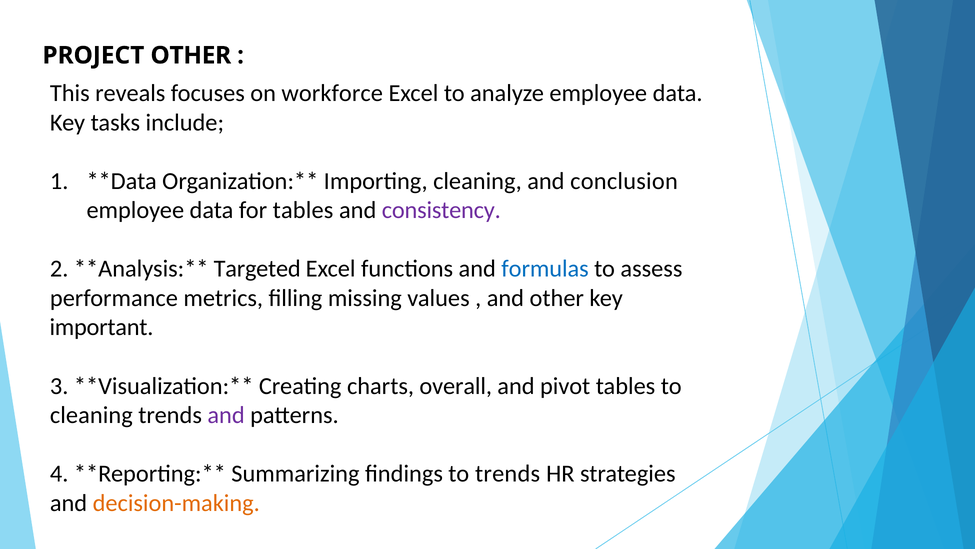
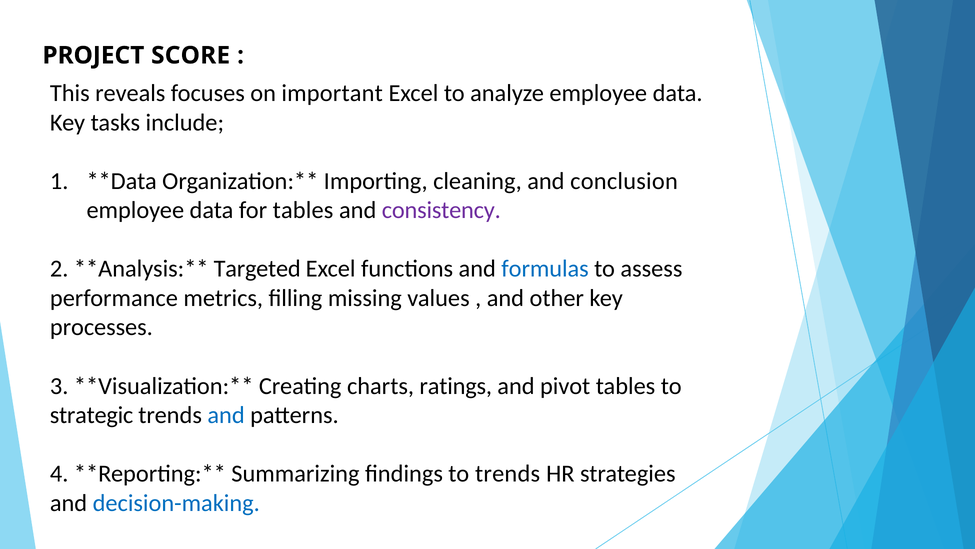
PROJECT OTHER: OTHER -> SCORE
workforce: workforce -> important
important: important -> processes
overall: overall -> ratings
cleaning at (91, 415): cleaning -> strategic
and at (226, 415) colour: purple -> blue
decision-making colour: orange -> blue
